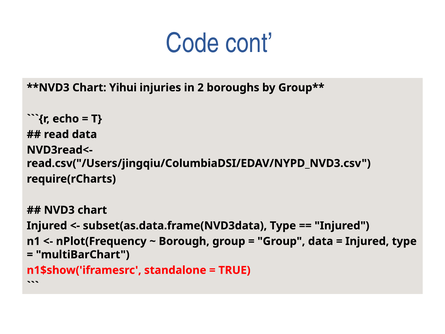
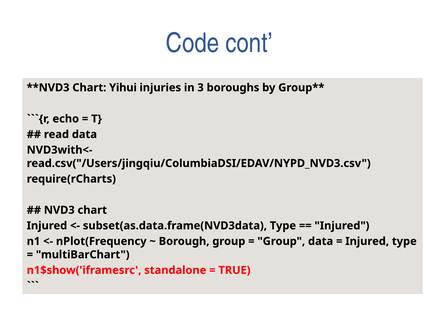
2: 2 -> 3
NVD3read<-: NVD3read<- -> NVD3with<-
